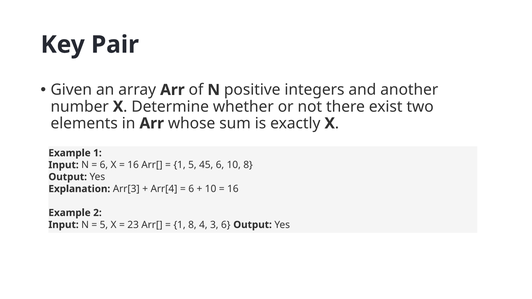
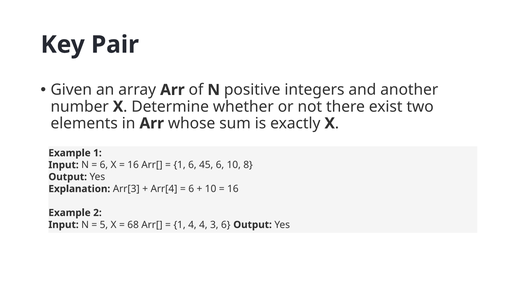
1 5: 5 -> 6
23: 23 -> 68
1 8: 8 -> 4
